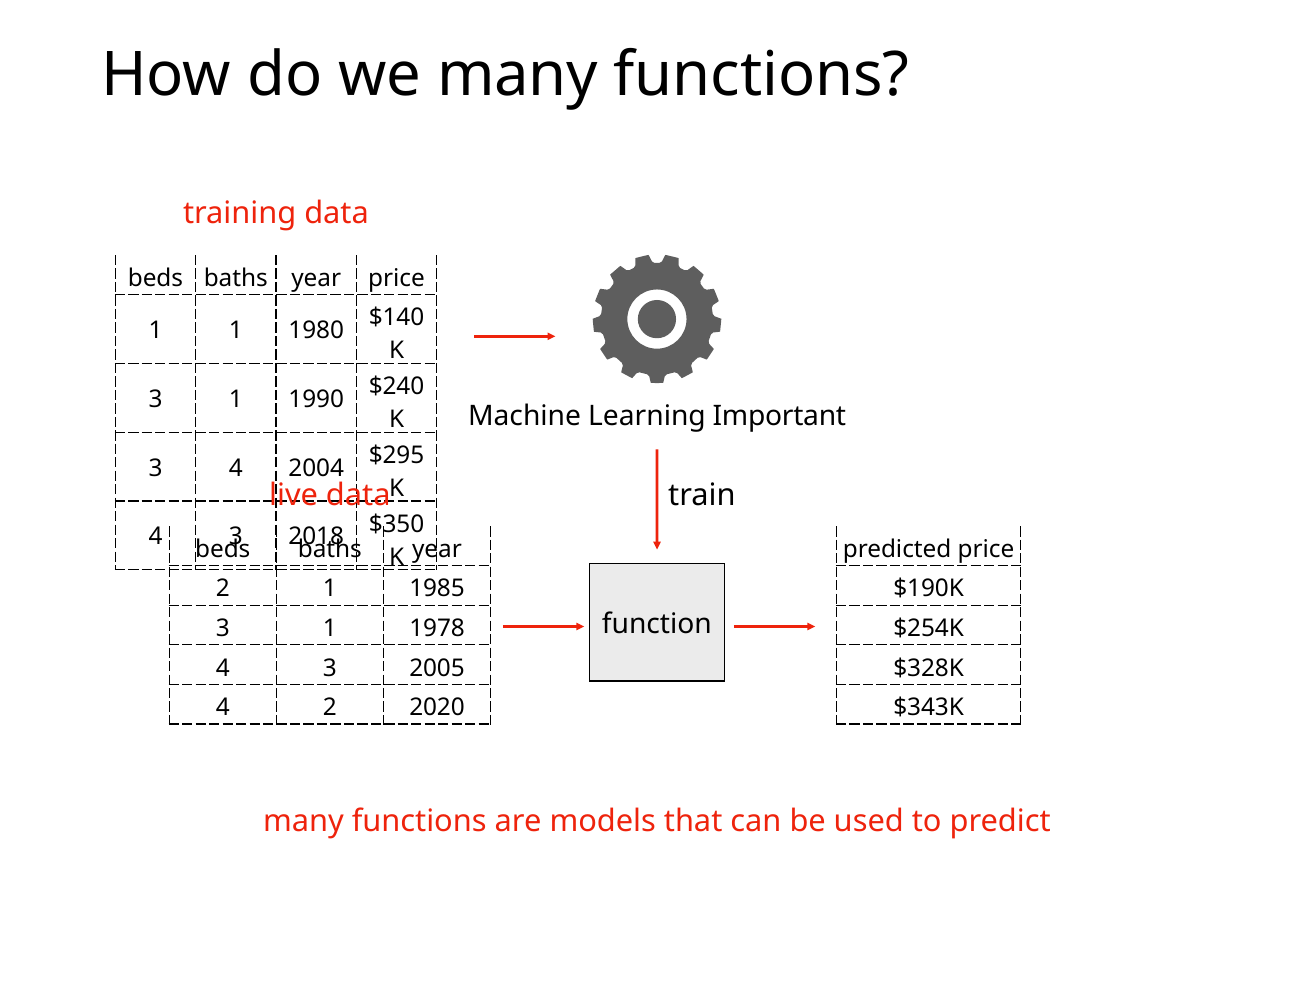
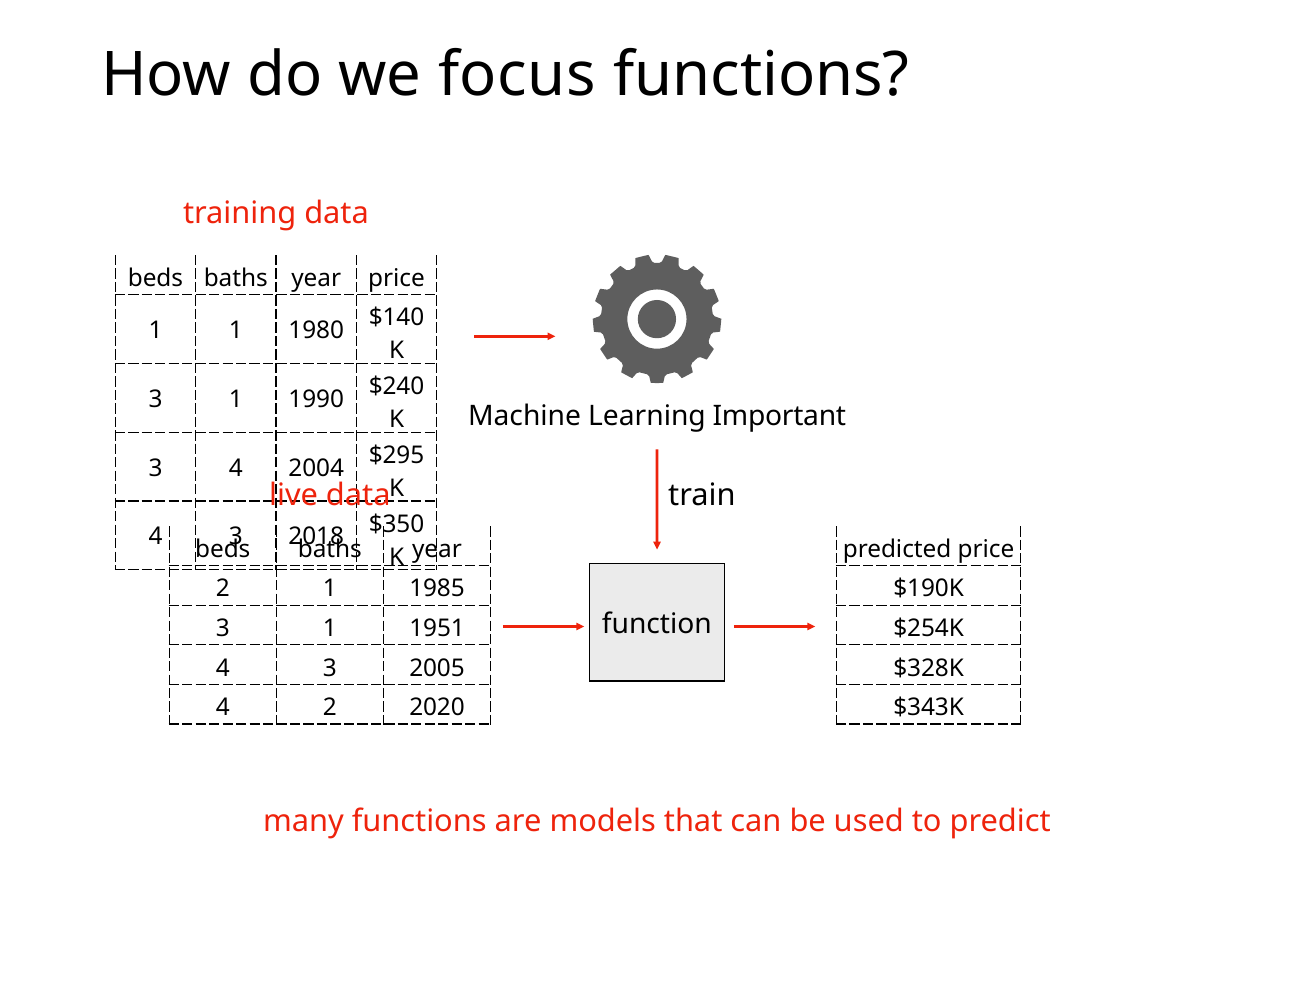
we many: many -> focus
1978: 1978 -> 1951
